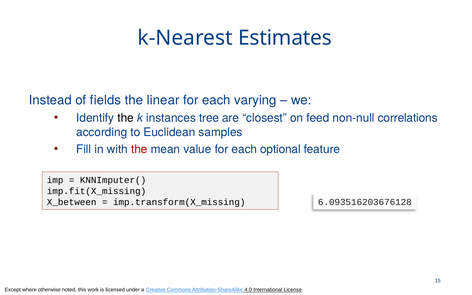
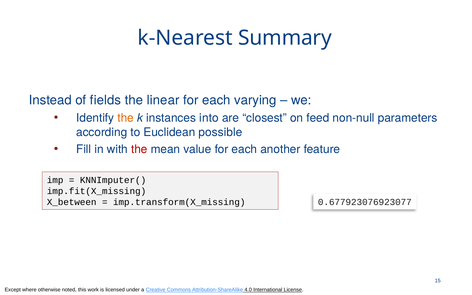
Estimates: Estimates -> Summary
the at (126, 118) colour: black -> orange
tree: tree -> into
correlations: correlations -> parameters
samples: samples -> possible
optional: optional -> another
6.093516203676128: 6.093516203676128 -> 0.677923076923077
